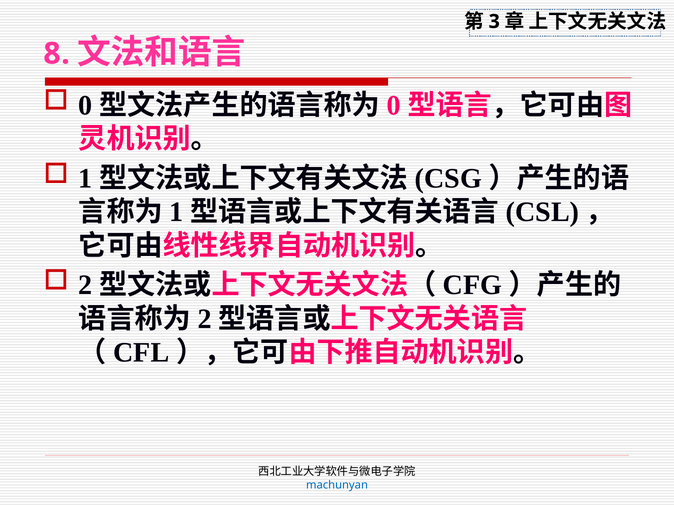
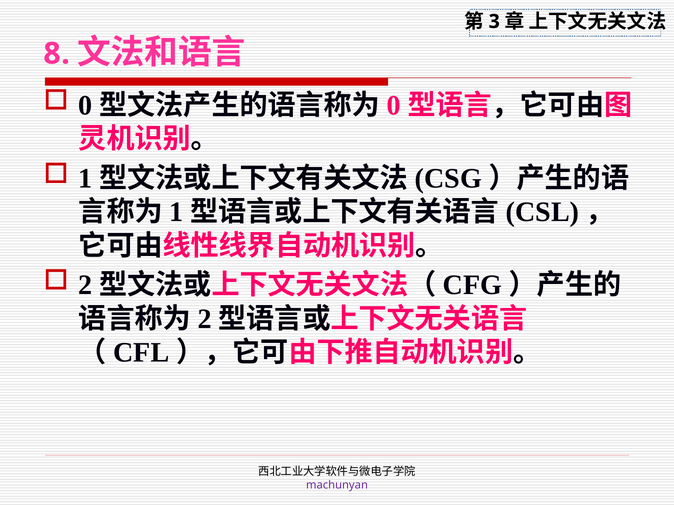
machunyan colour: blue -> purple
